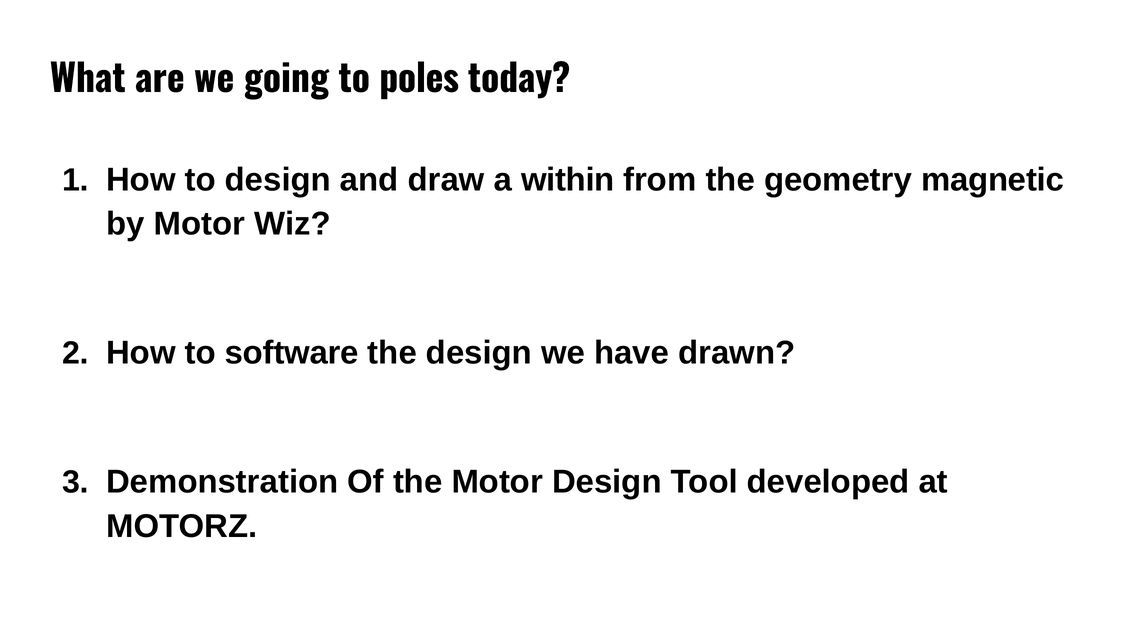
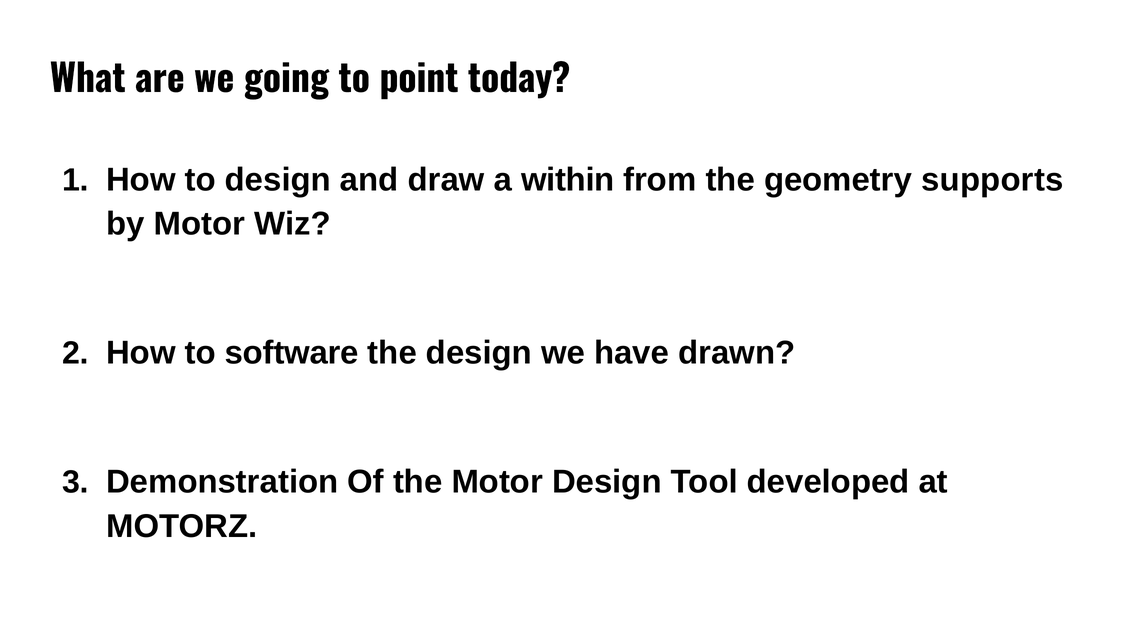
poles: poles -> point
magnetic: magnetic -> supports
